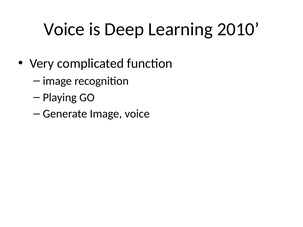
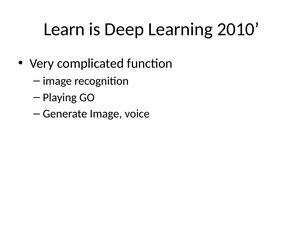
Voice at (64, 29): Voice -> Learn
